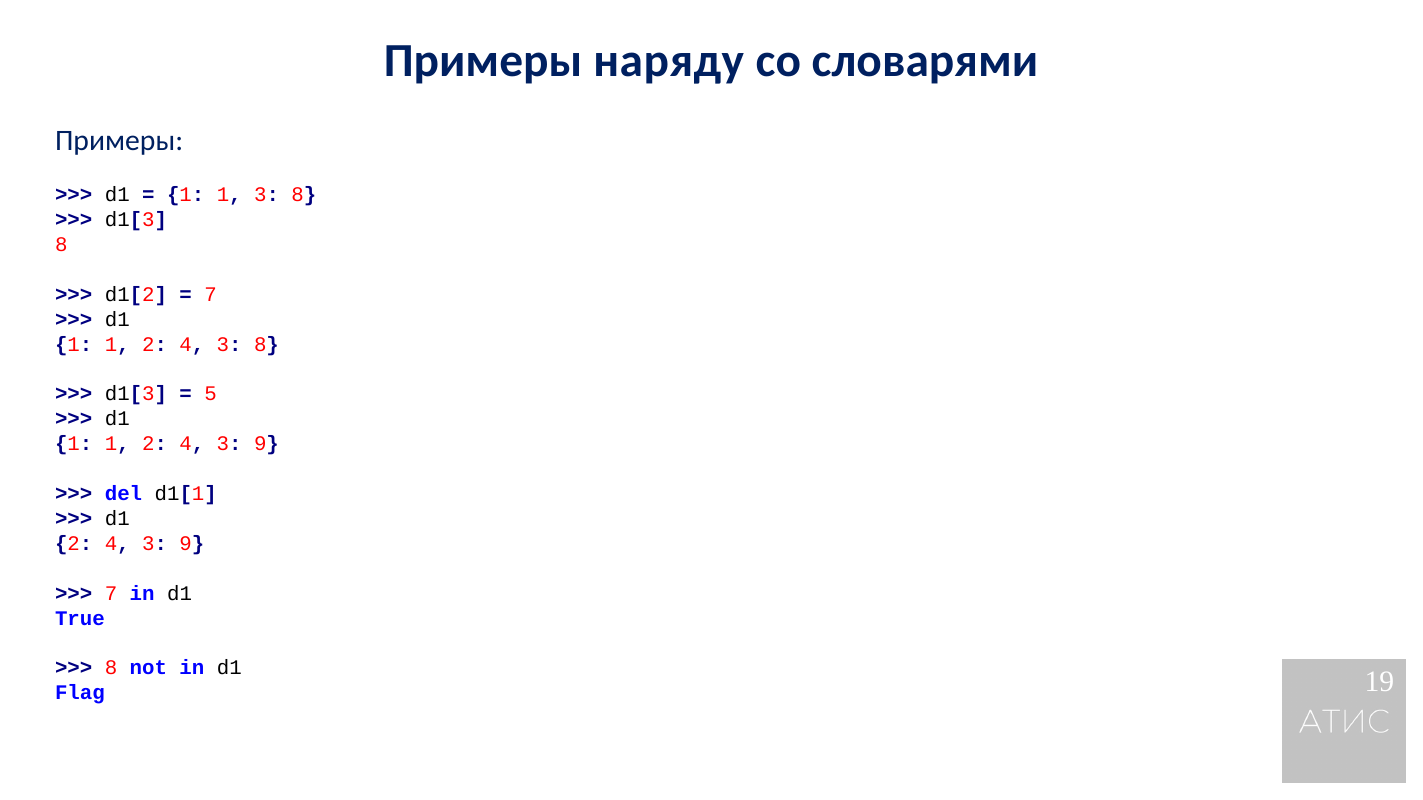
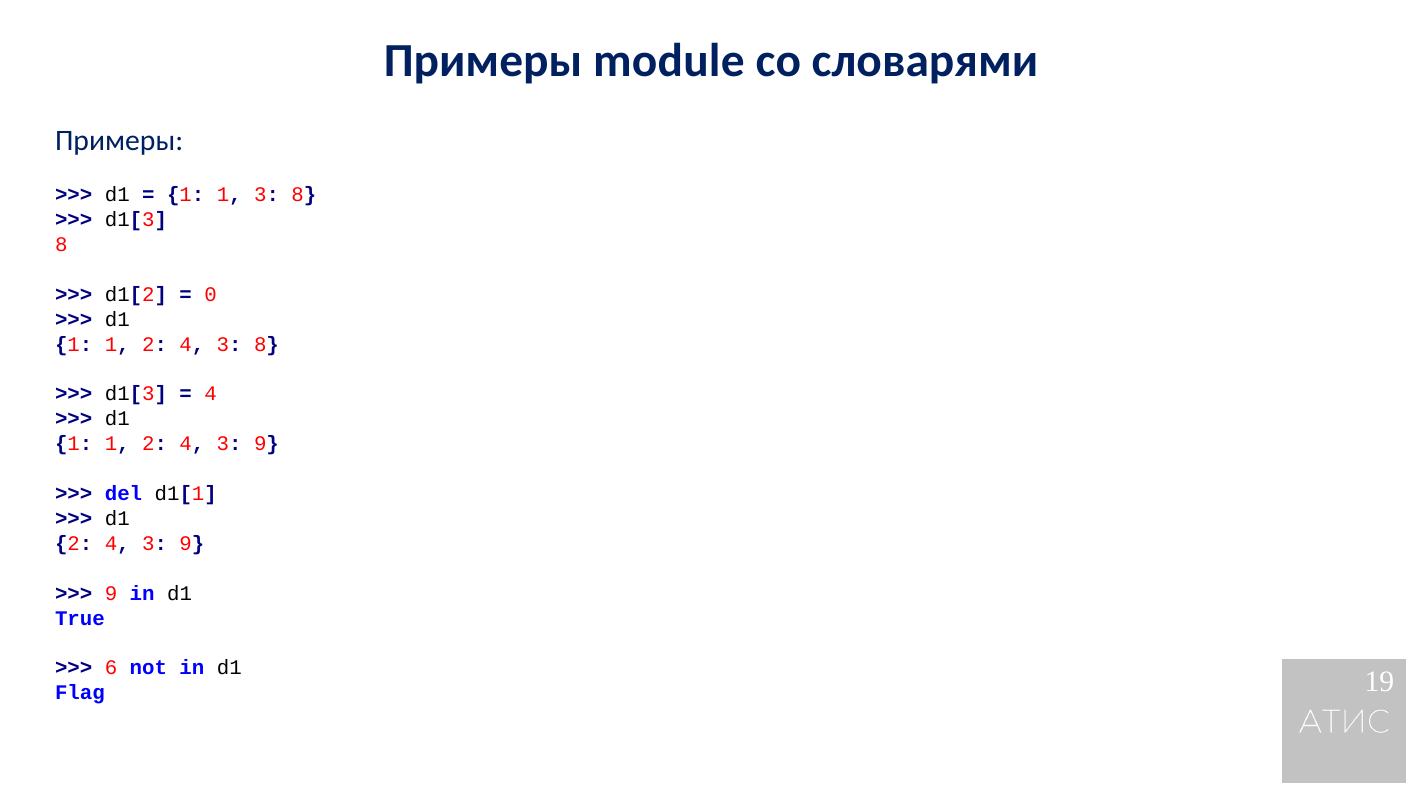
наряду: наряду -> module
7 at (211, 295): 7 -> 0
5 at (211, 394): 5 -> 4
7 at (111, 594): 7 -> 9
8 at (111, 668): 8 -> 6
